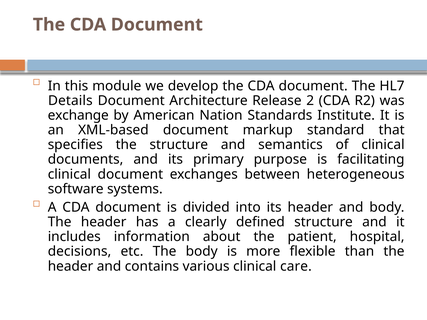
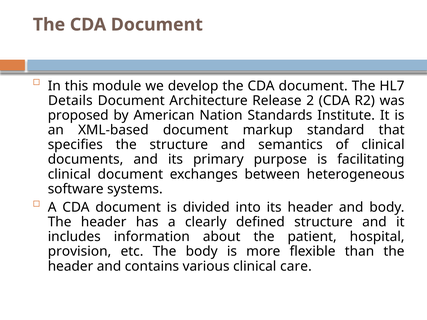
exchange: exchange -> proposed
decisions: decisions -> provision
